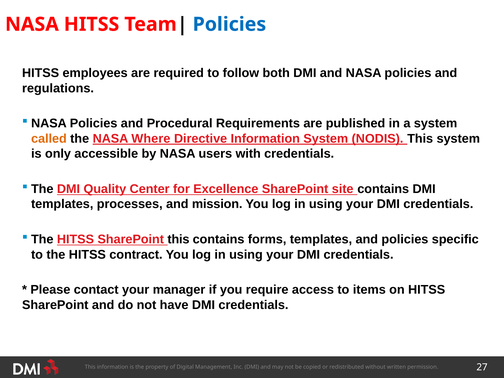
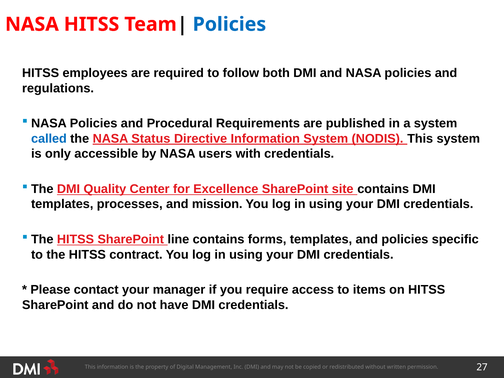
called colour: orange -> blue
Where: Where -> Status
SharePoint this: this -> line
